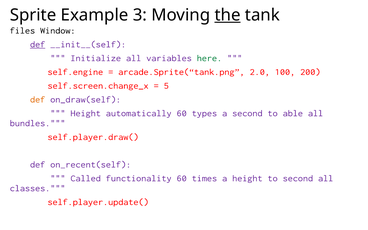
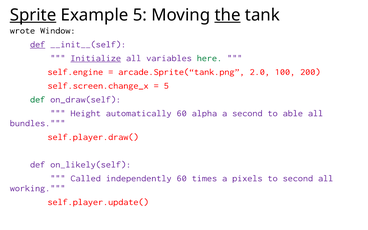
Sprite underline: none -> present
Example 3: 3 -> 5
files: files -> wrote
Initialize underline: none -> present
def at (38, 99) colour: orange -> green
types: types -> alpha
on_recent(self: on_recent(self -> on_likely(self
functionality: functionality -> independently
a height: height -> pixels
classes: classes -> working
